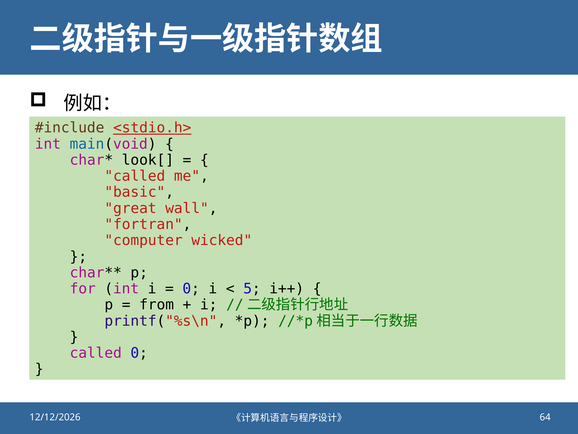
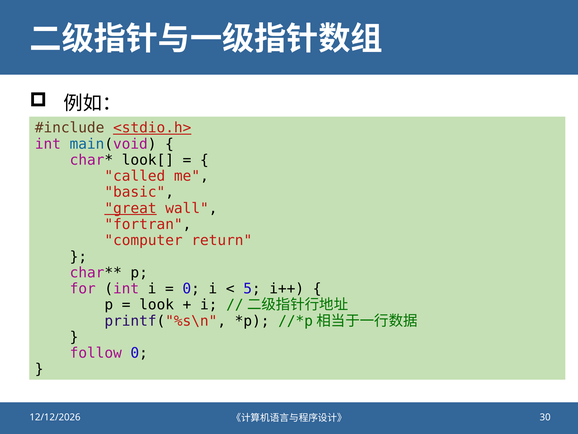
great underline: none -> present
wicked: wicked -> return
from: from -> look
called at (96, 353): called -> follow
64: 64 -> 30
